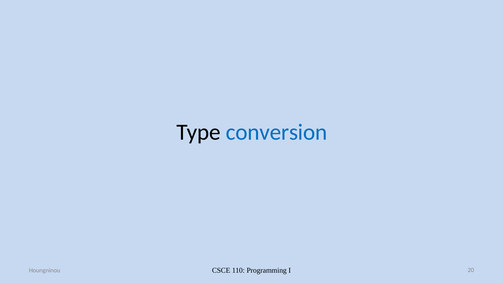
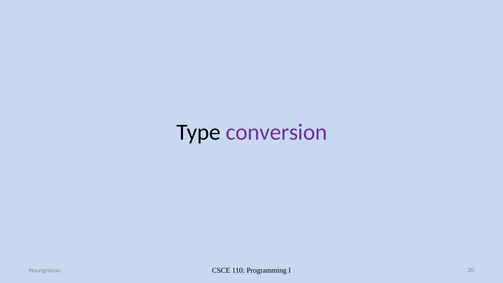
conversion colour: blue -> purple
